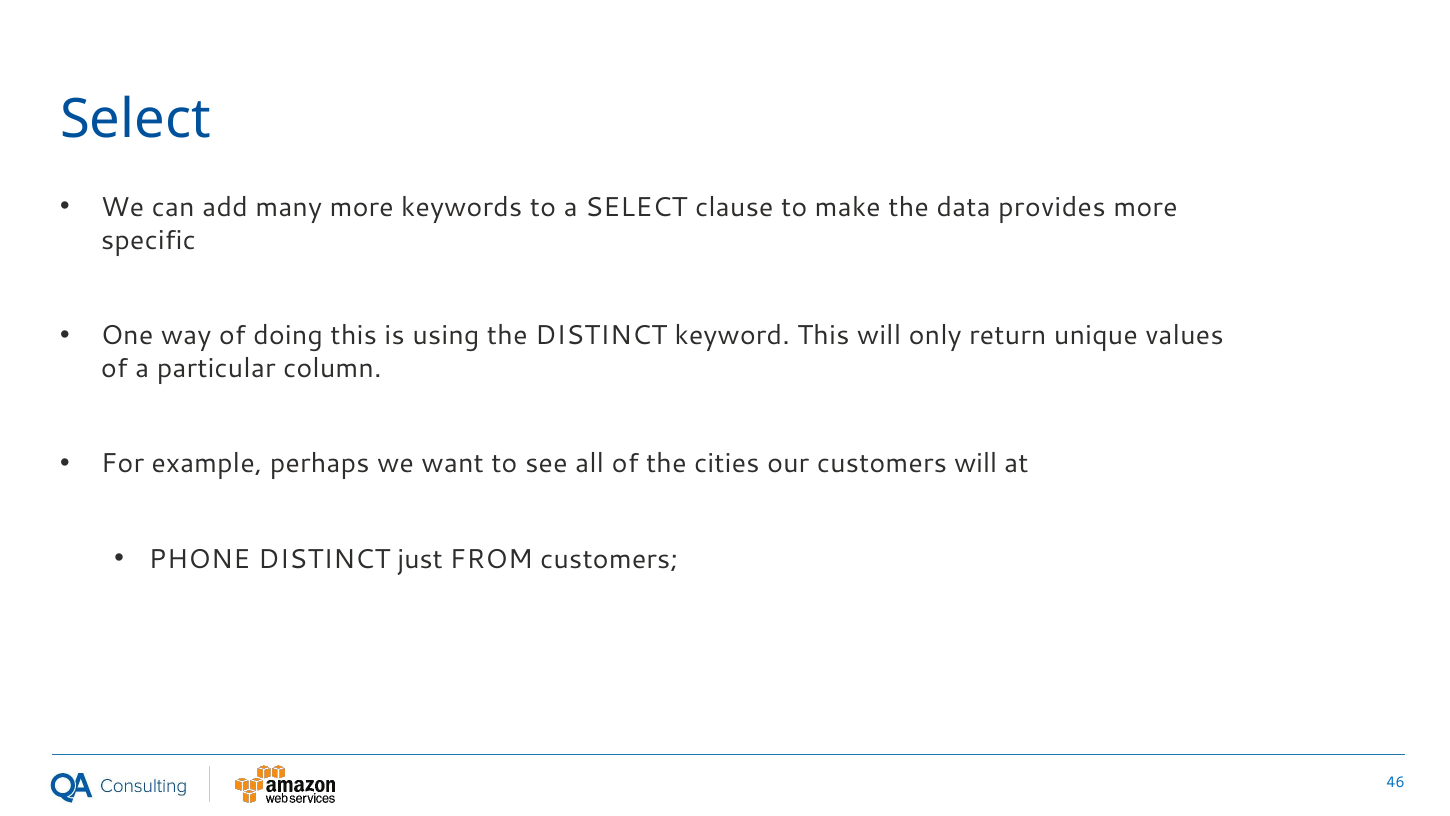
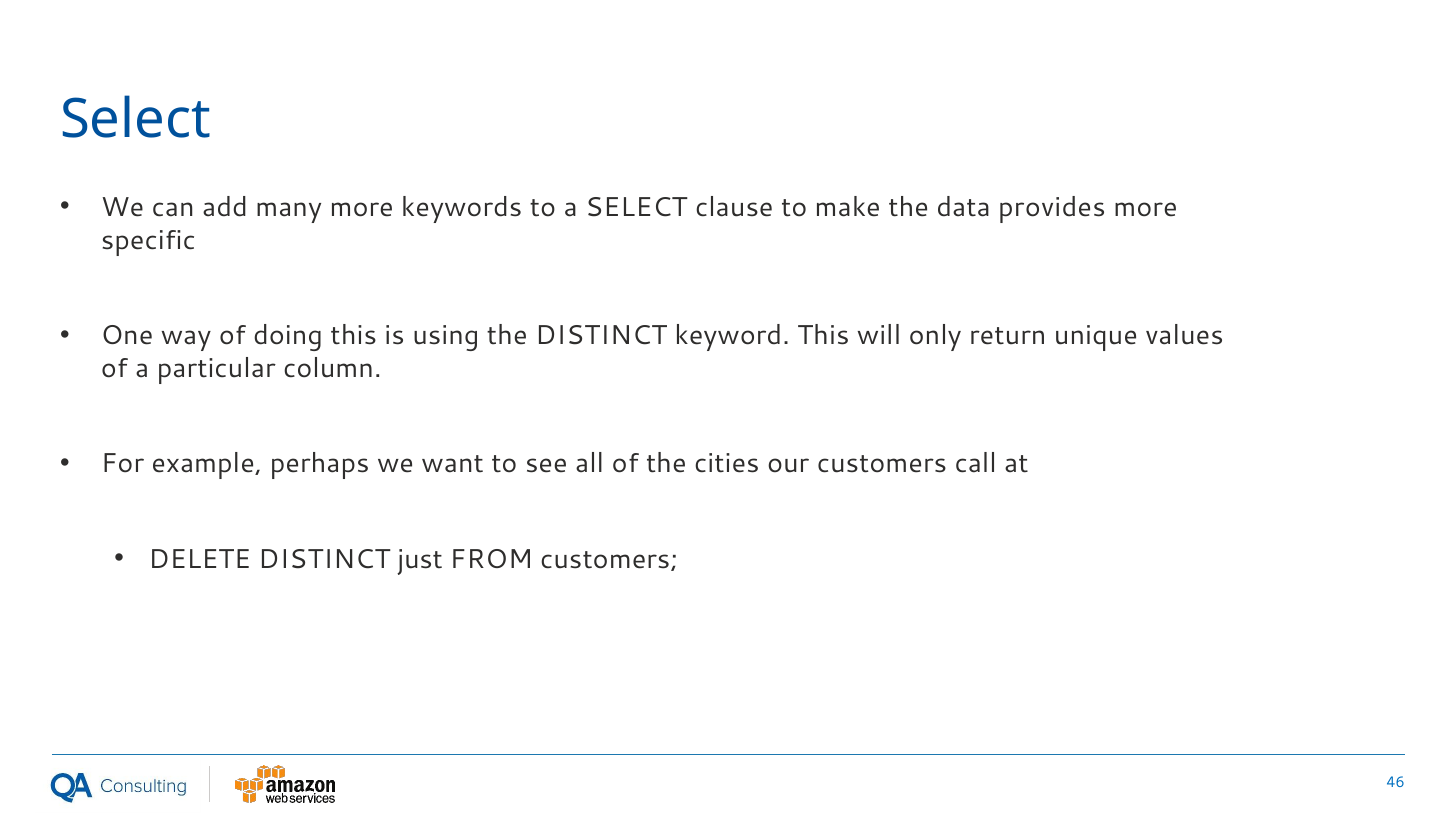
customers will: will -> call
PHONE: PHONE -> DELETE
